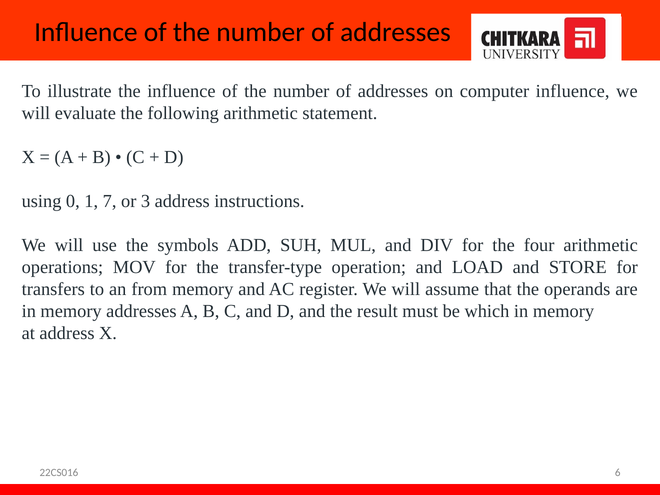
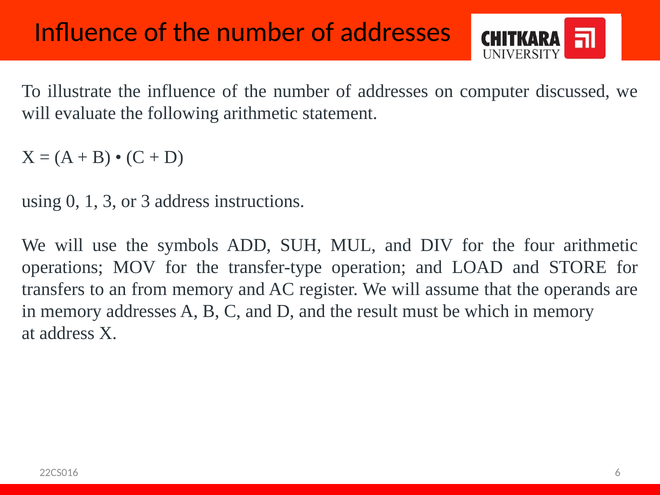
computer influence: influence -> discussed
1 7: 7 -> 3
